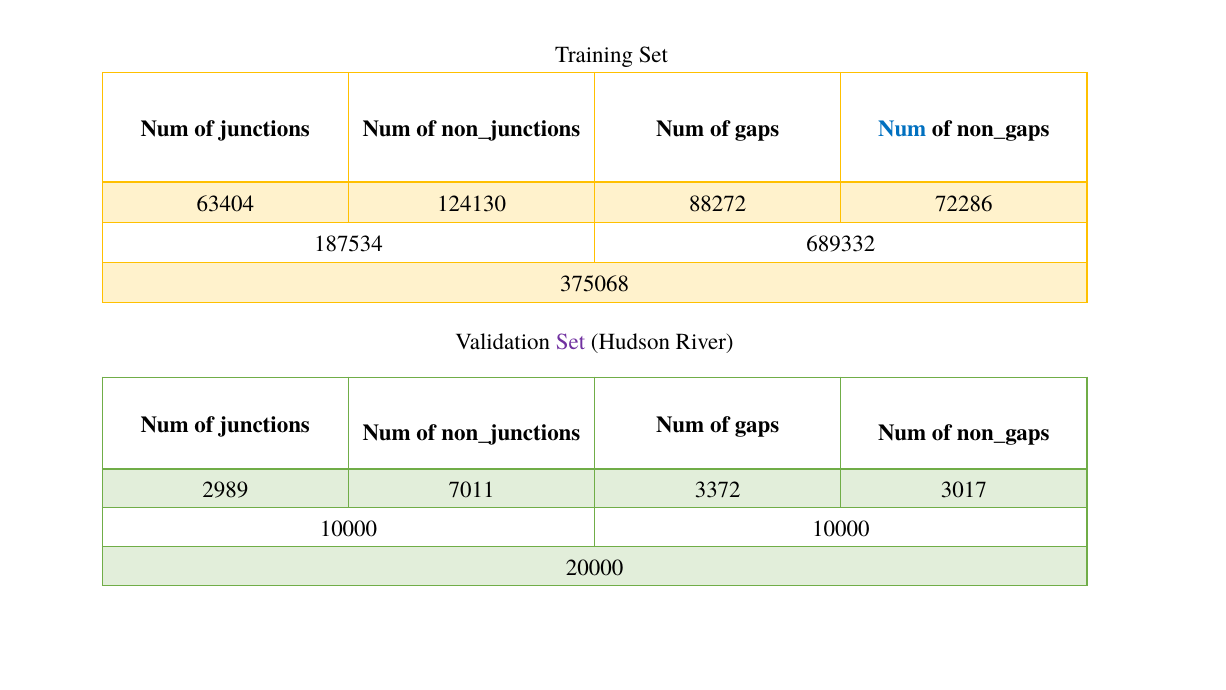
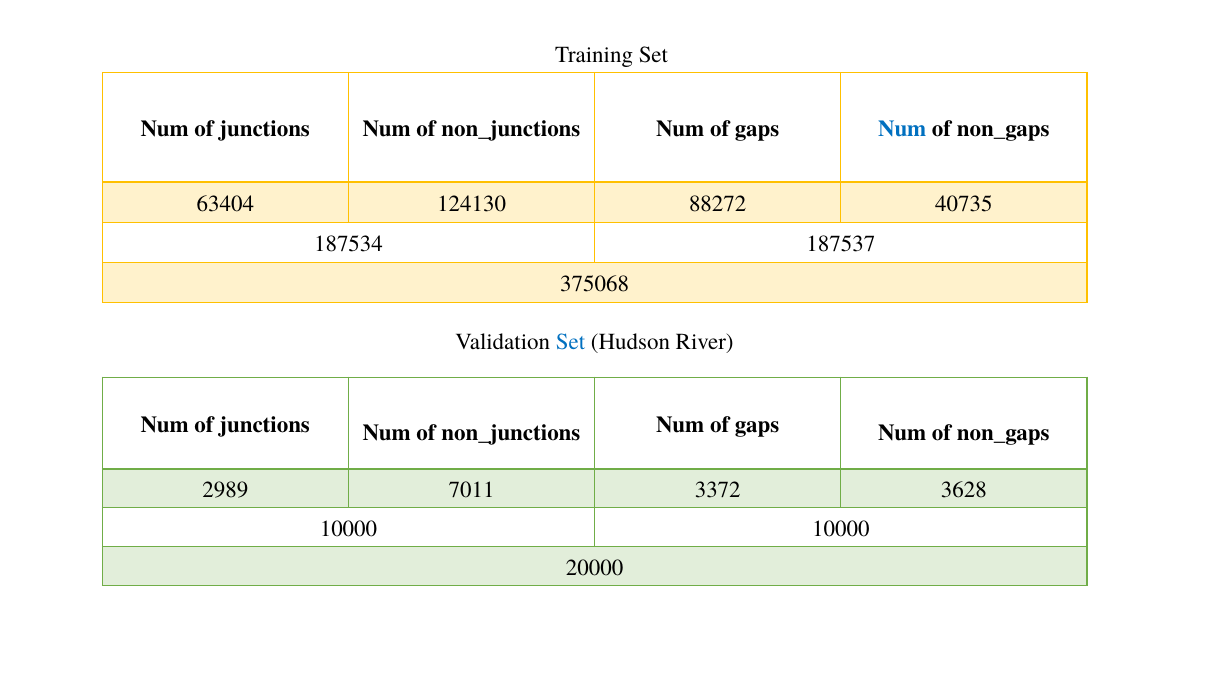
72286: 72286 -> 40735
689332: 689332 -> 187537
Set at (571, 342) colour: purple -> blue
3017: 3017 -> 3628
